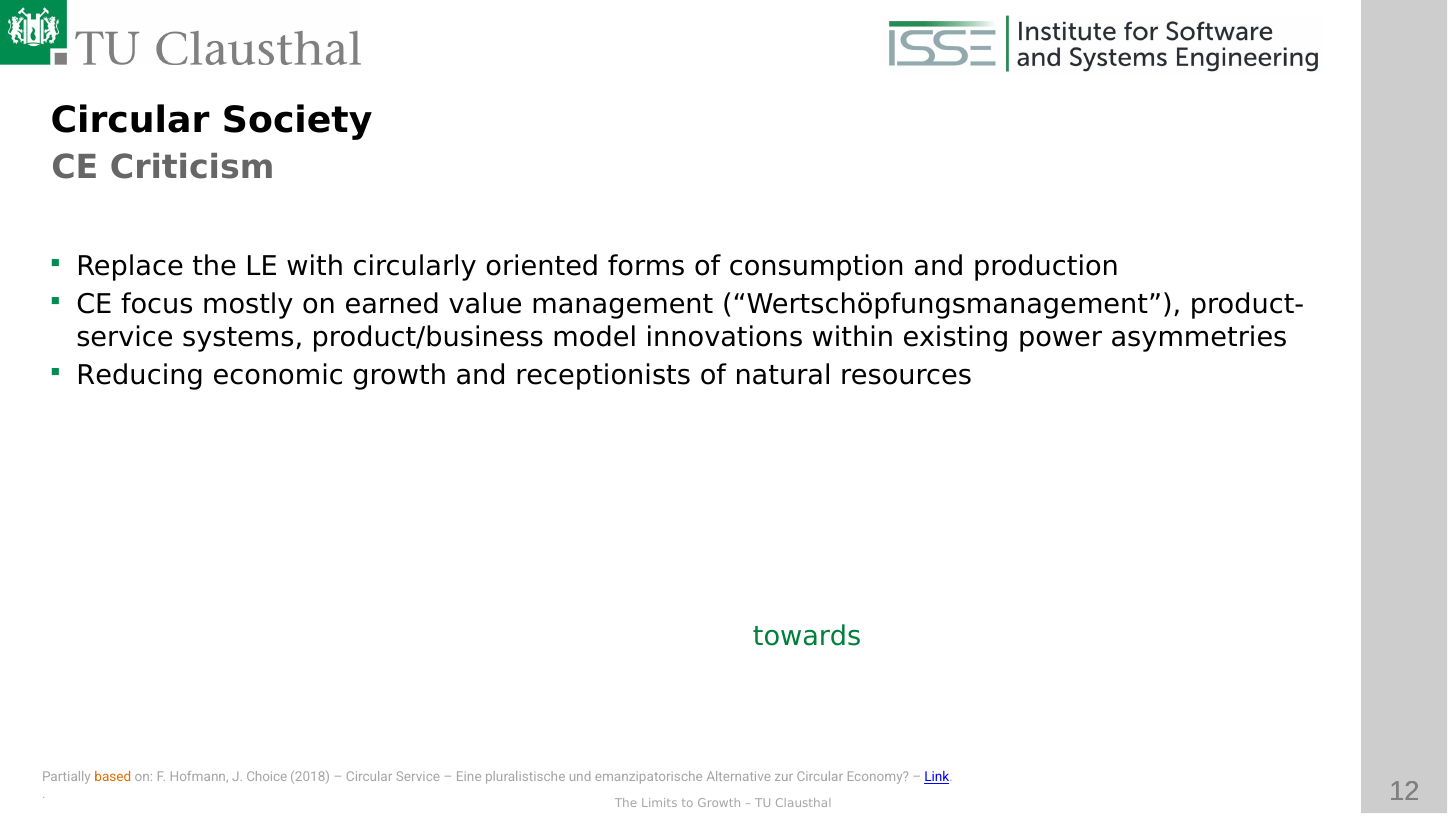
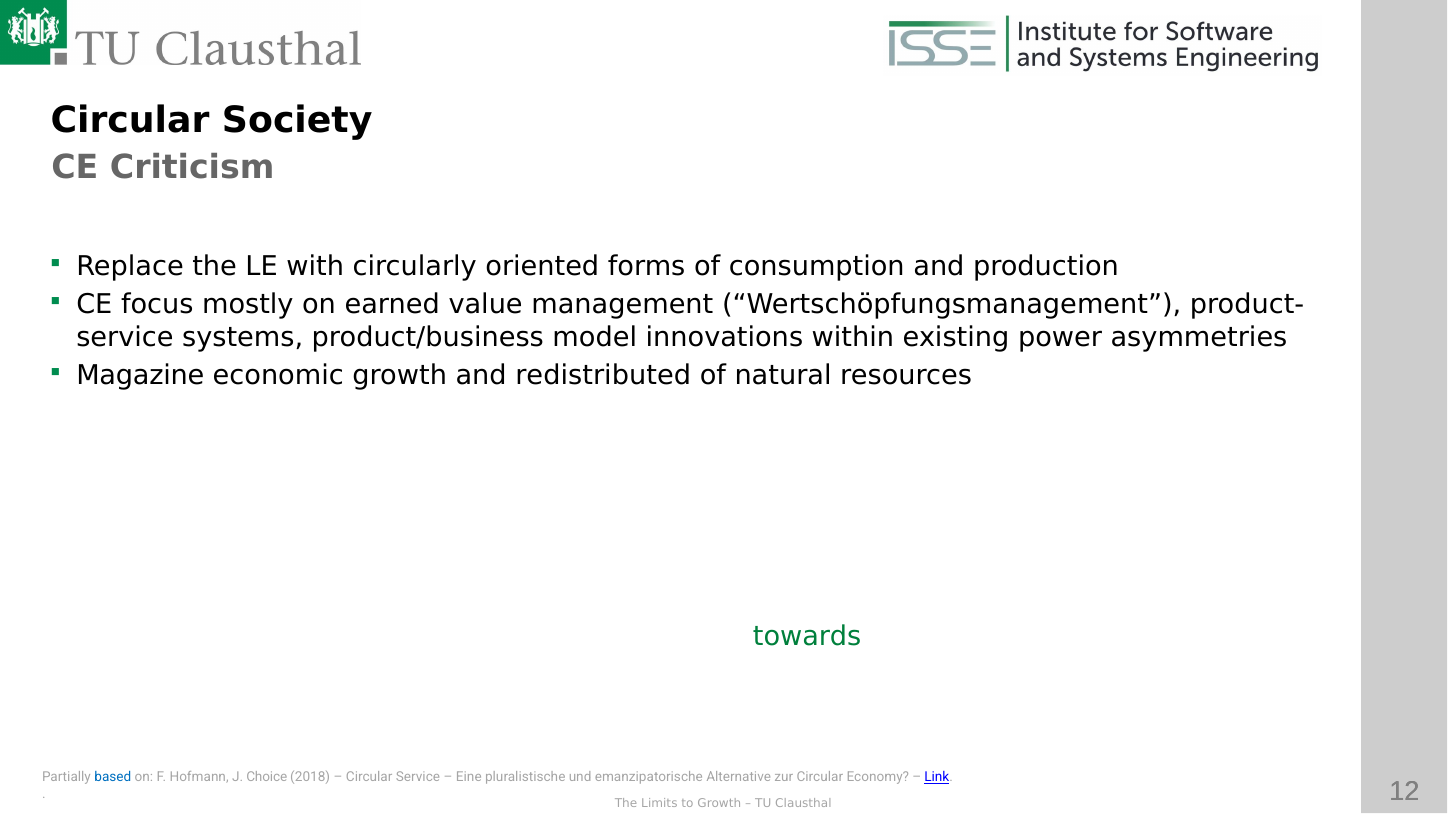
Reducing: Reducing -> Magazine
receptionists: receptionists -> redistributed
based colour: orange -> blue
